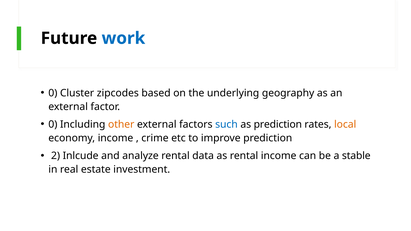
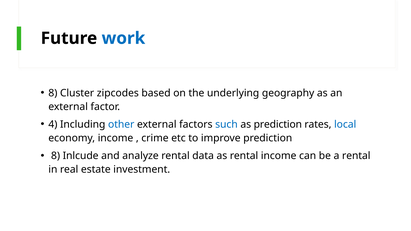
0 at (53, 93): 0 -> 8
0 at (53, 125): 0 -> 4
other colour: orange -> blue
local colour: orange -> blue
2 at (56, 156): 2 -> 8
a stable: stable -> rental
